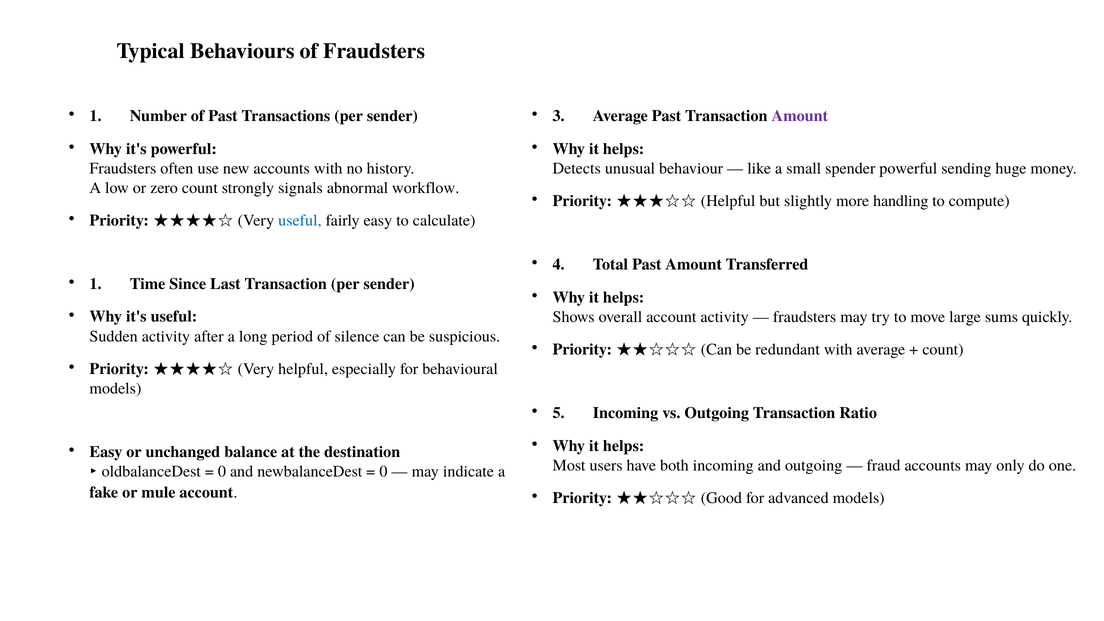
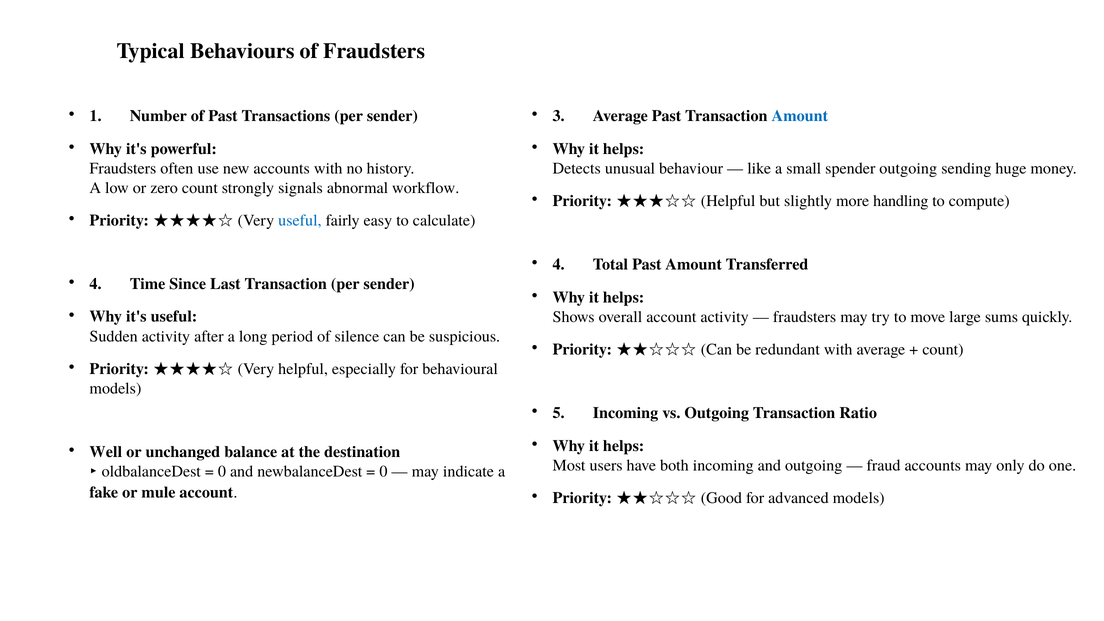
Amount at (800, 116) colour: purple -> blue
spender powerful: powerful -> outgoing
1 at (96, 284): 1 -> 4
Easy at (106, 452): Easy -> Well
